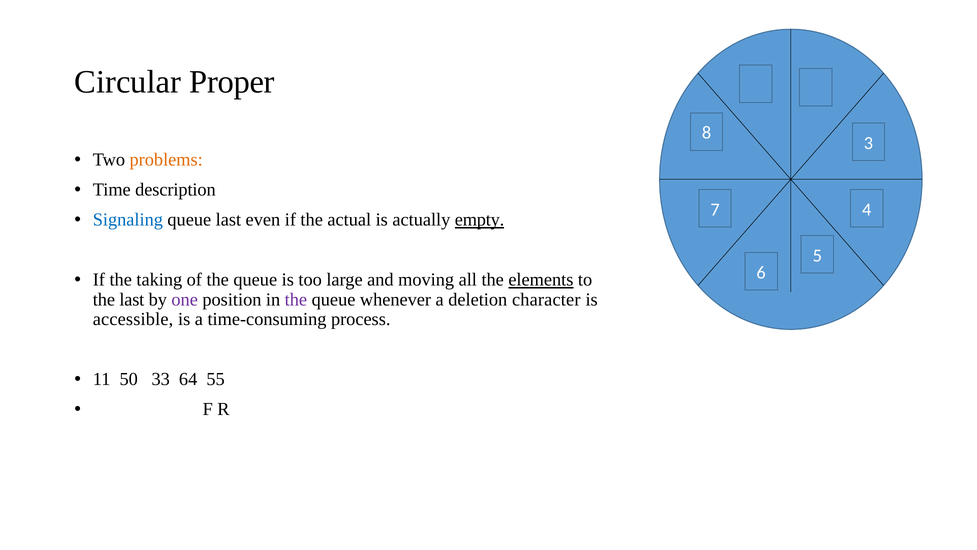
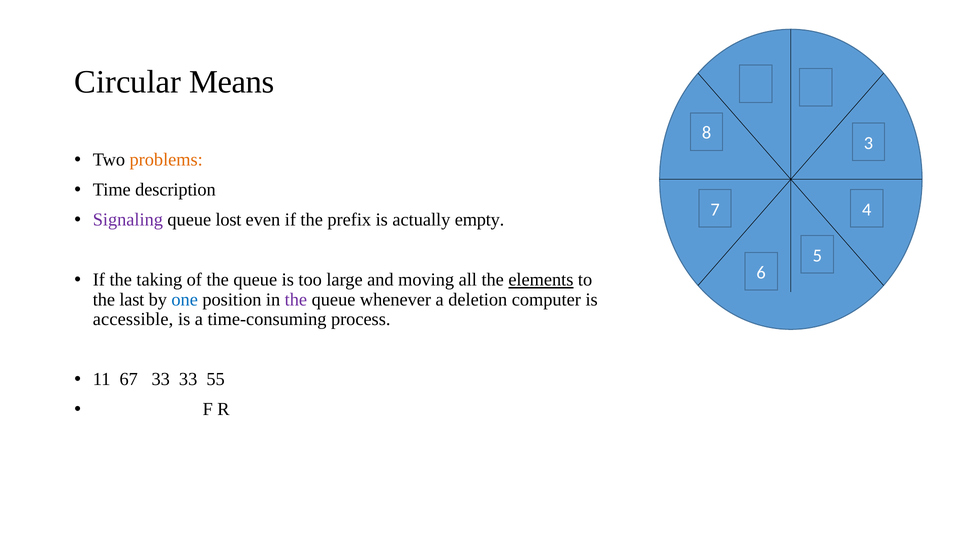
Proper: Proper -> Means
Signaling colour: blue -> purple
queue last: last -> lost
actual: actual -> prefix
empty underline: present -> none
one colour: purple -> blue
character: character -> computer
50: 50 -> 67
33 64: 64 -> 33
